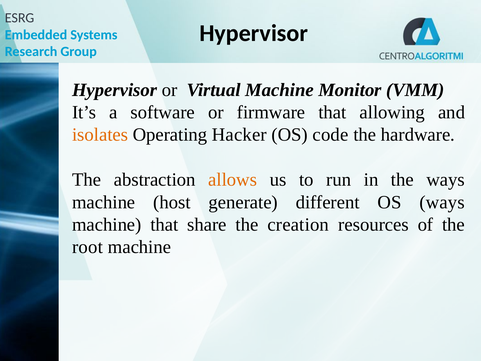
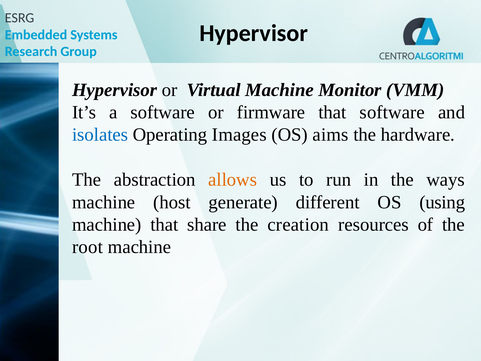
that allowing: allowing -> software
isolates colour: orange -> blue
Hacker: Hacker -> Images
code: code -> aims
OS ways: ways -> using
